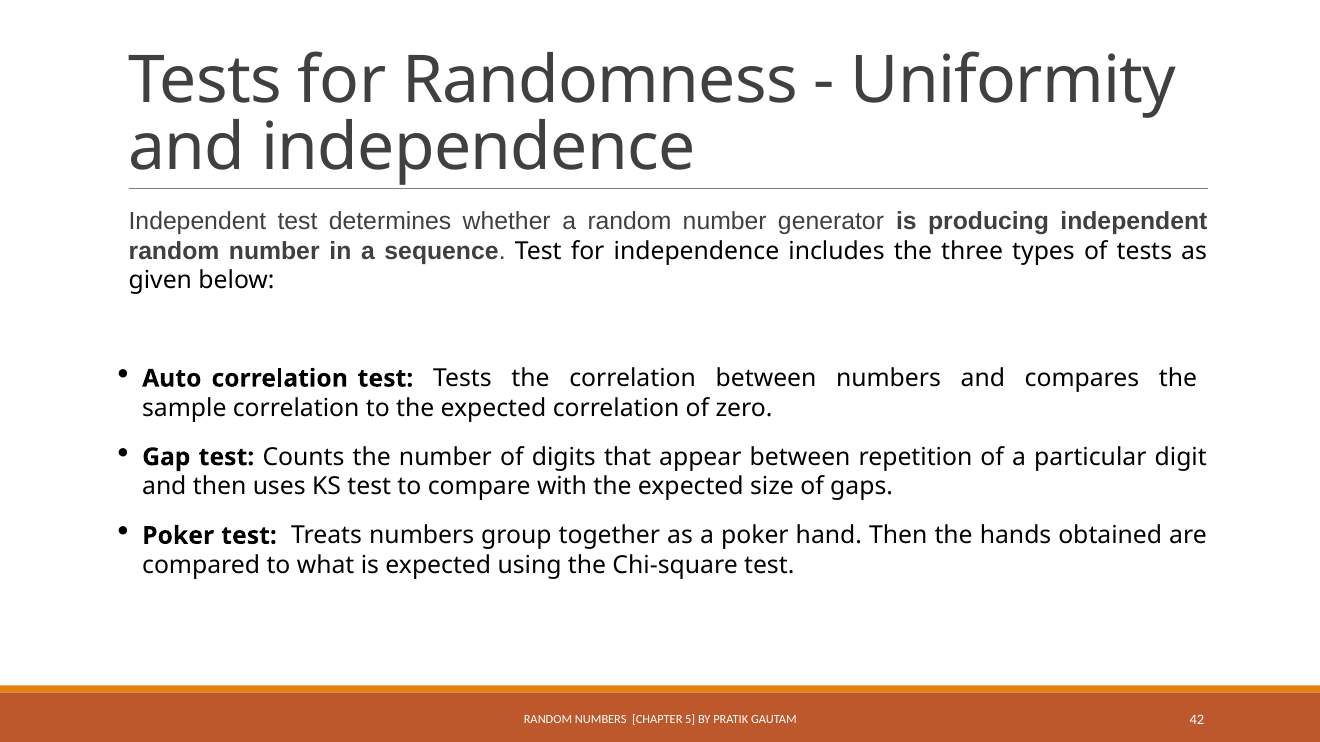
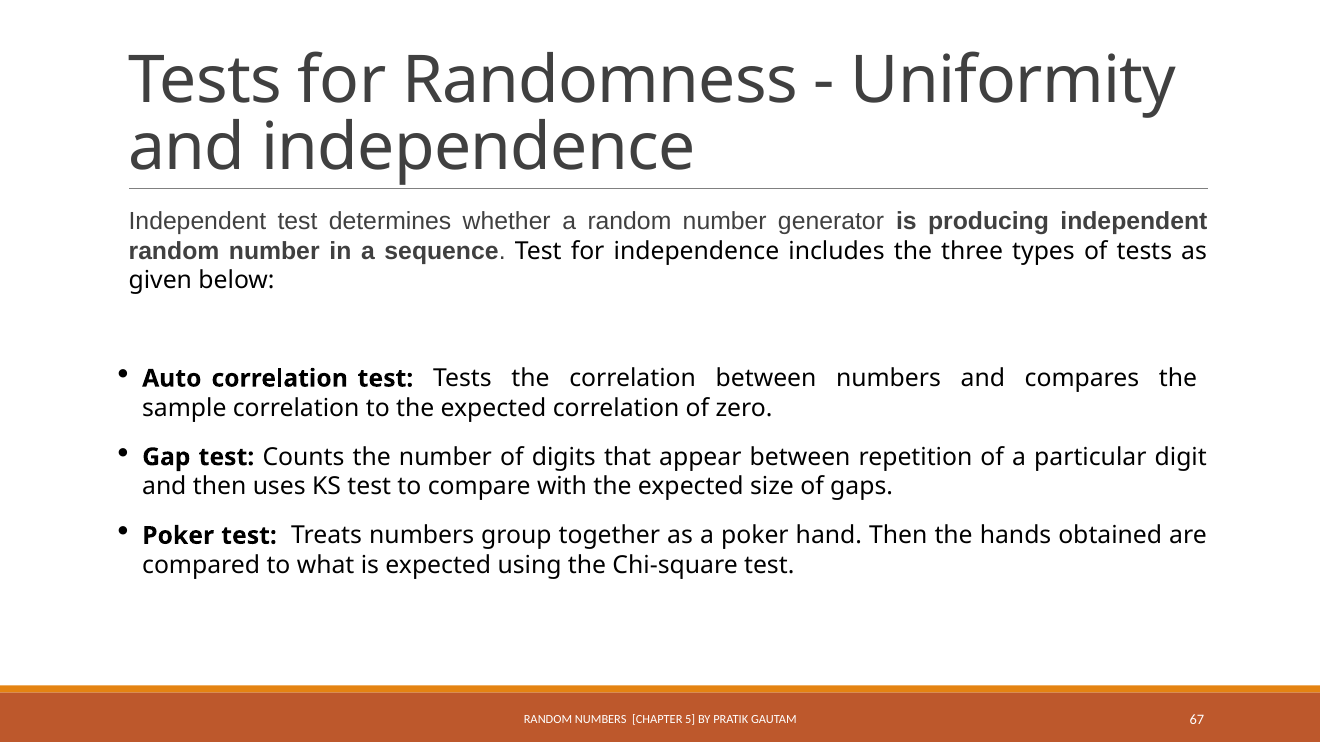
42: 42 -> 67
